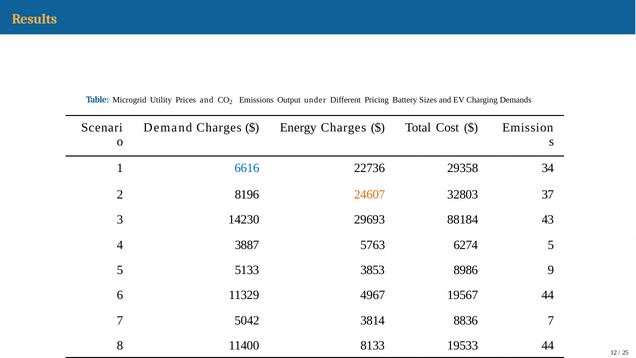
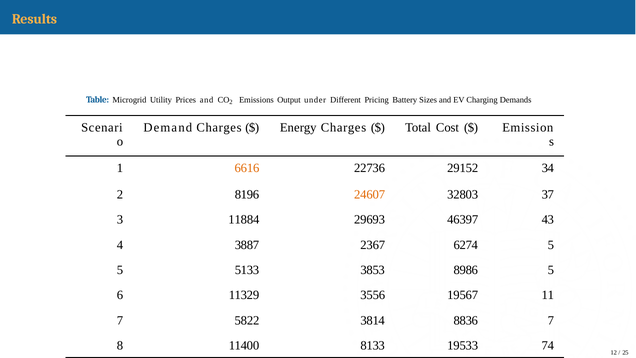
6616 colour: blue -> orange
29358: 29358 -> 29152
14230: 14230 -> 11884
88184: 88184 -> 46397
5763: 5763 -> 2367
8986 9: 9 -> 5
4967: 4967 -> 3556
19567 44: 44 -> 11
5042: 5042 -> 5822
19533 44: 44 -> 74
